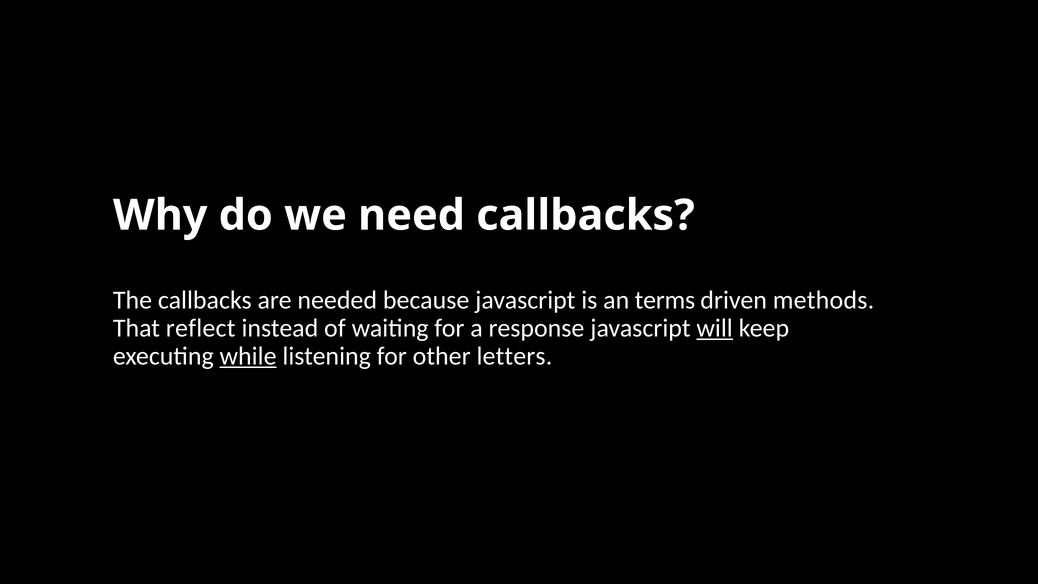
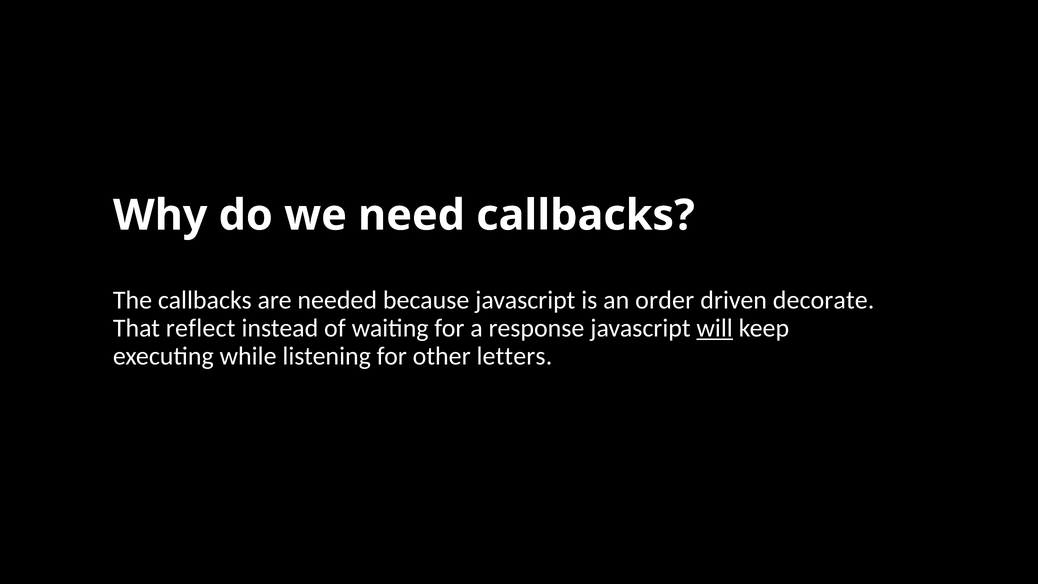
terms: terms -> order
methods: methods -> decorate
while underline: present -> none
